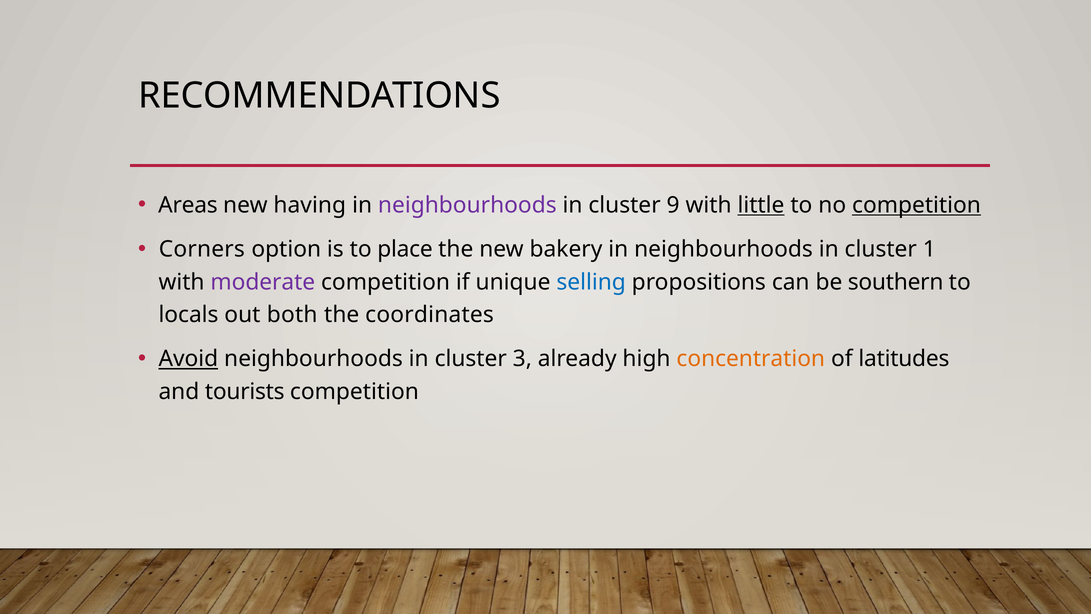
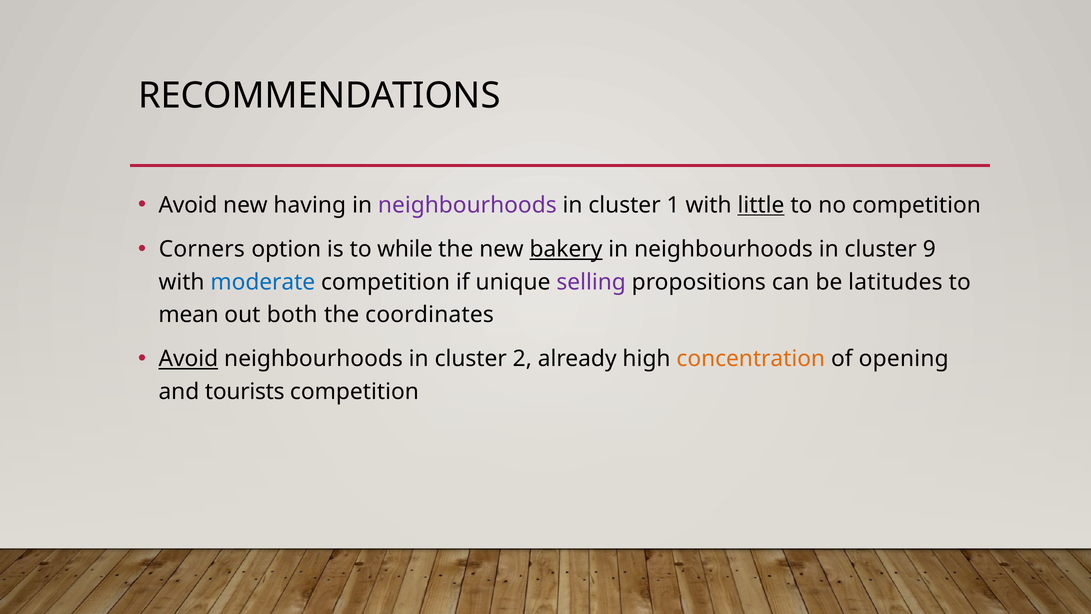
Areas at (188, 205): Areas -> Avoid
9: 9 -> 1
competition at (917, 205) underline: present -> none
place: place -> while
bakery underline: none -> present
1: 1 -> 9
moderate colour: purple -> blue
selling colour: blue -> purple
southern: southern -> latitudes
locals: locals -> mean
3: 3 -> 2
latitudes: latitudes -> opening
